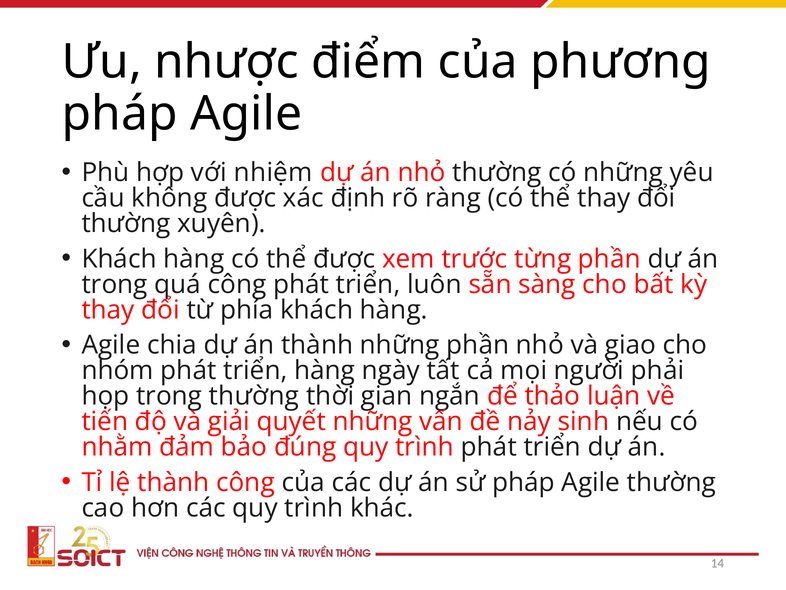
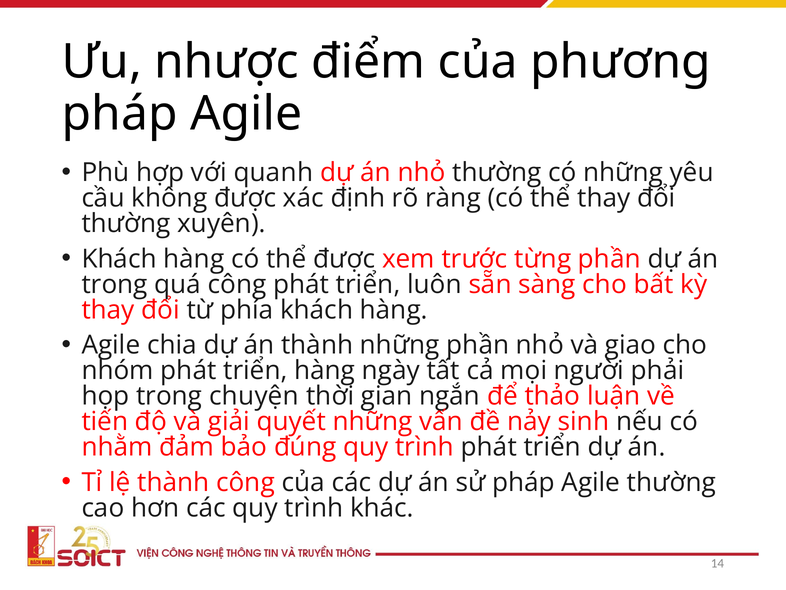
nhiệm: nhiệm -> quanh
trong thường: thường -> chuyện
